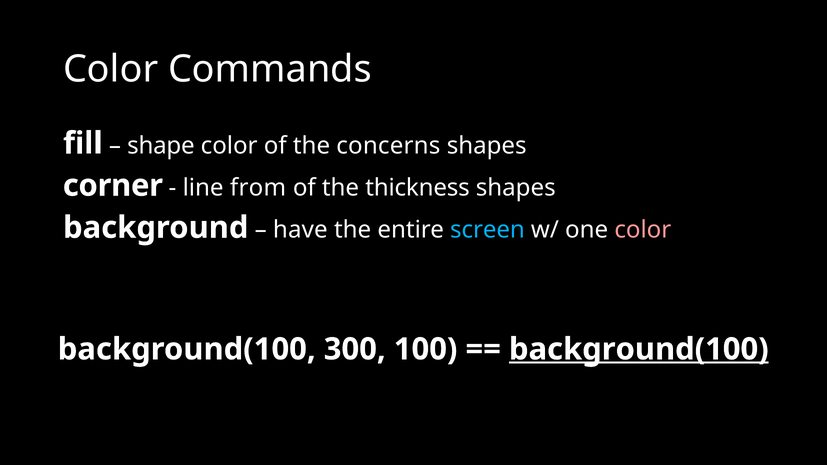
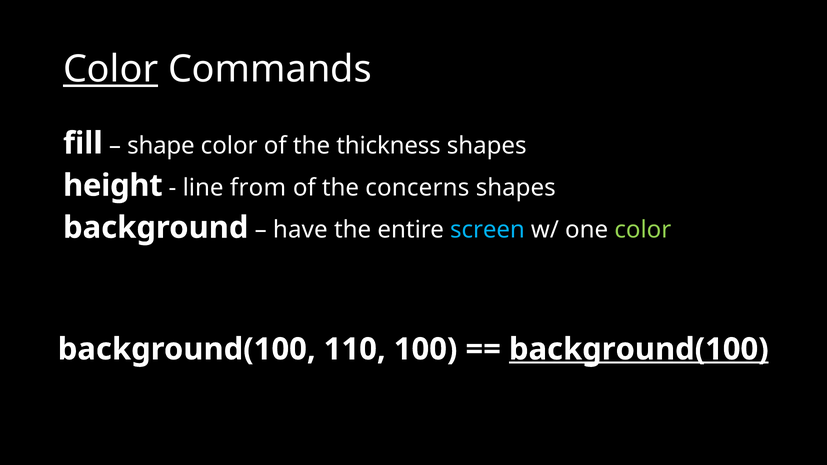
Color at (111, 69) underline: none -> present
concerns: concerns -> thickness
corner: corner -> height
thickness: thickness -> concerns
color at (643, 230) colour: pink -> light green
300: 300 -> 110
